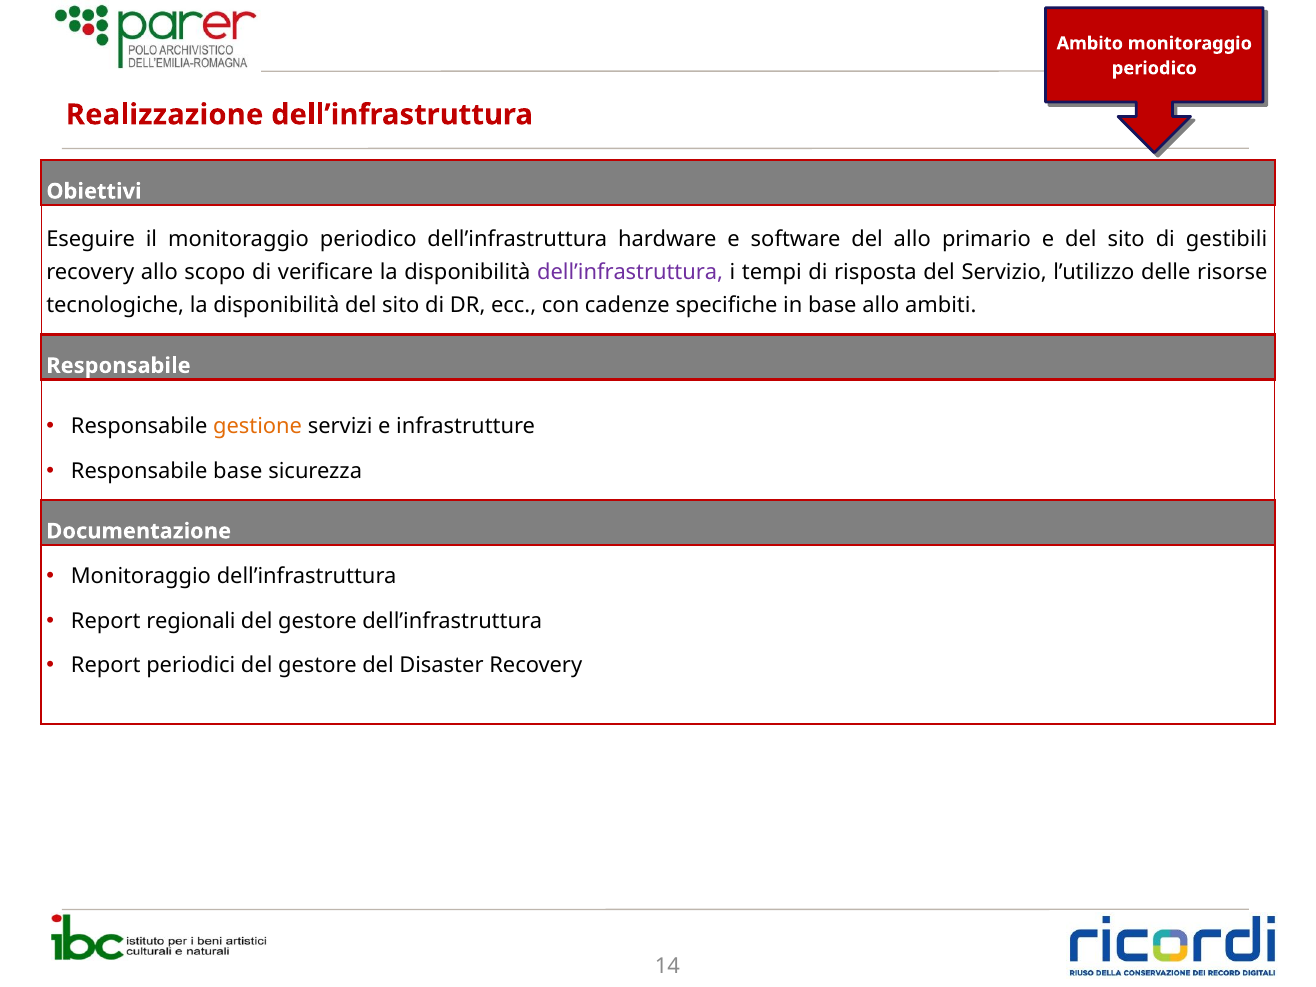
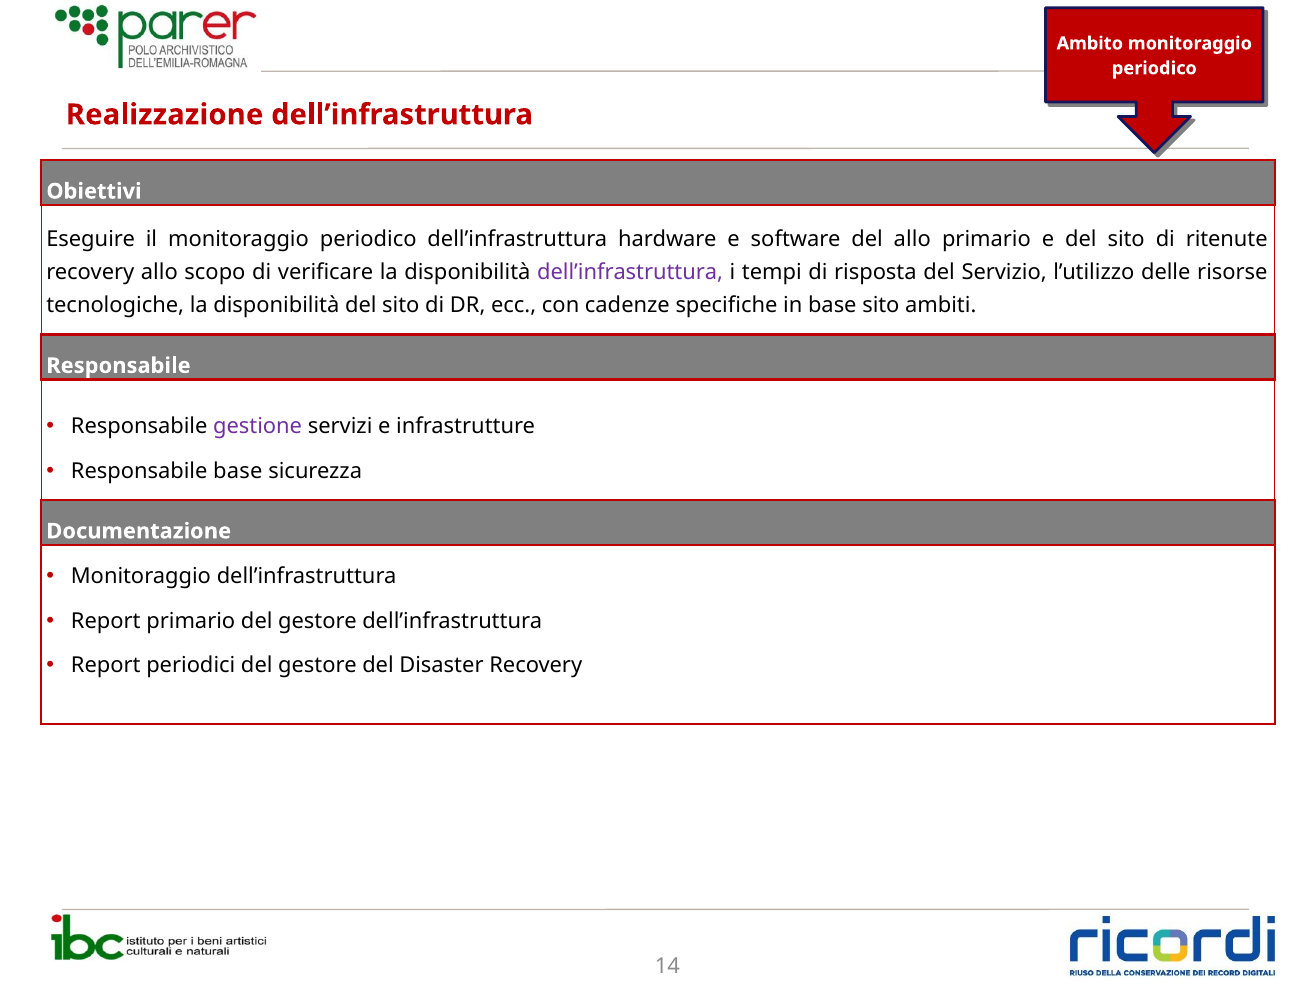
gestibili: gestibili -> ritenute
base allo: allo -> sito
gestione colour: orange -> purple
Report regionali: regionali -> primario
